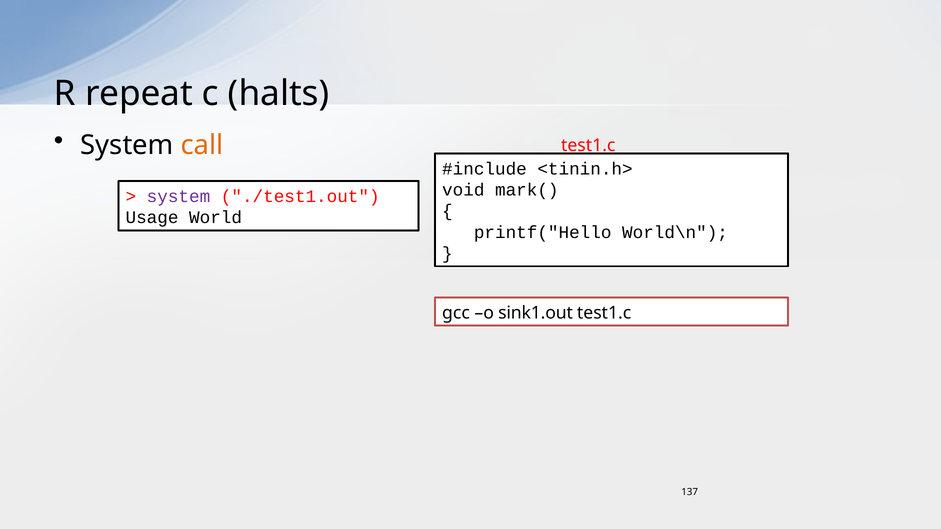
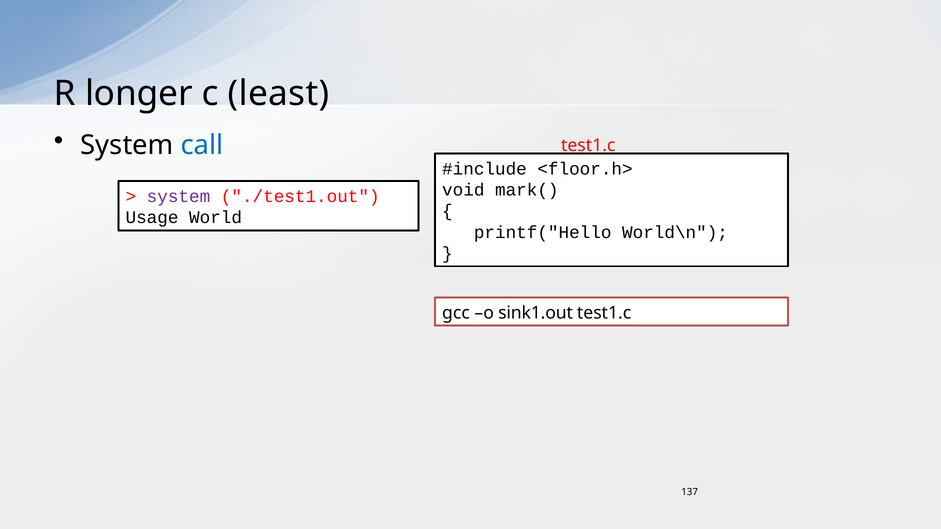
repeat: repeat -> longer
halts: halts -> least
call colour: orange -> blue
<tinin.h>: <tinin.h> -> <floor.h>
